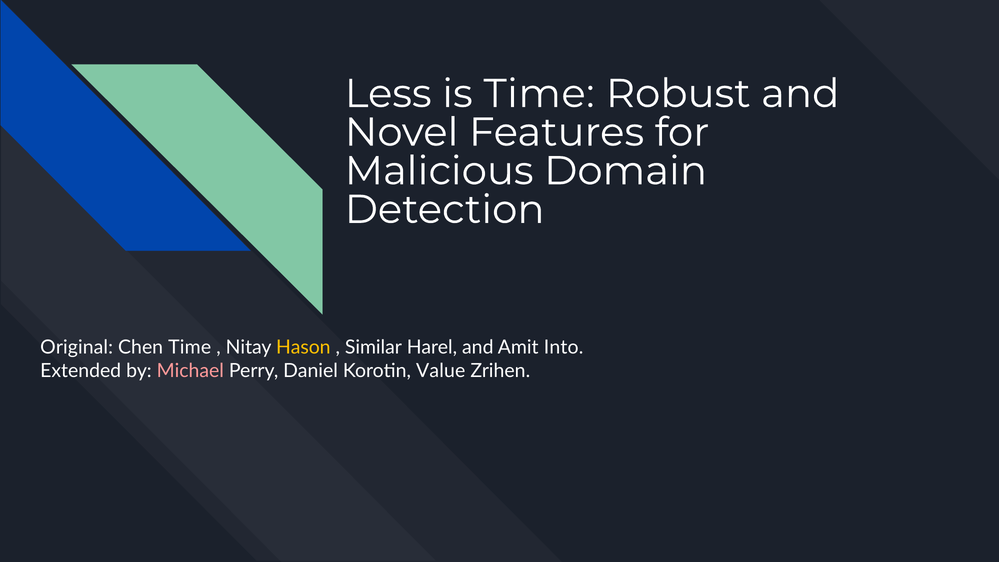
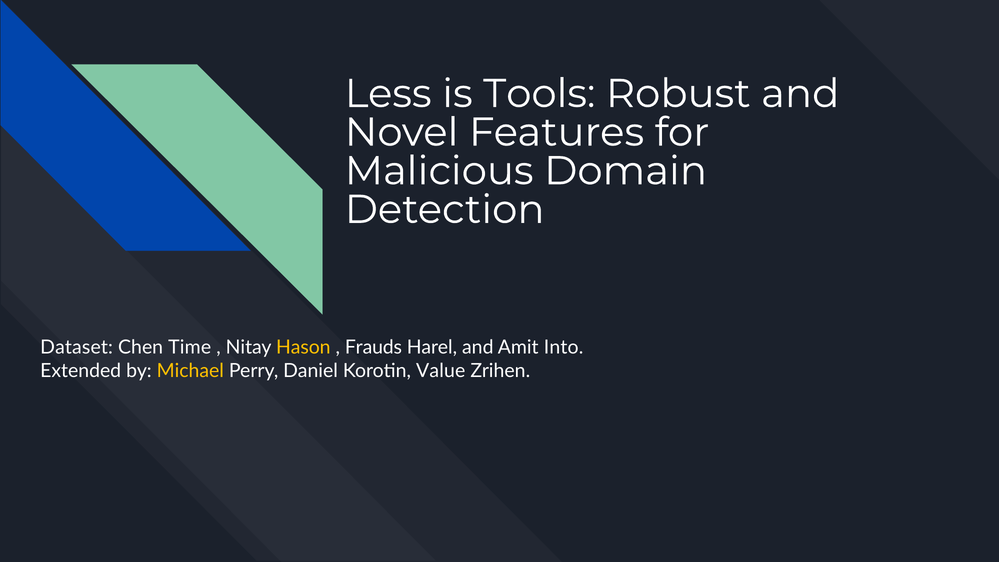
is Time: Time -> Tools
Original: Original -> Dataset
Similar: Similar -> Frauds
Michael colour: pink -> yellow
